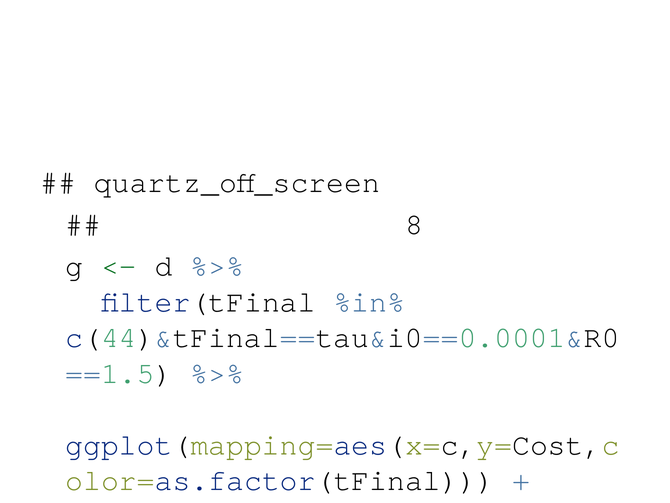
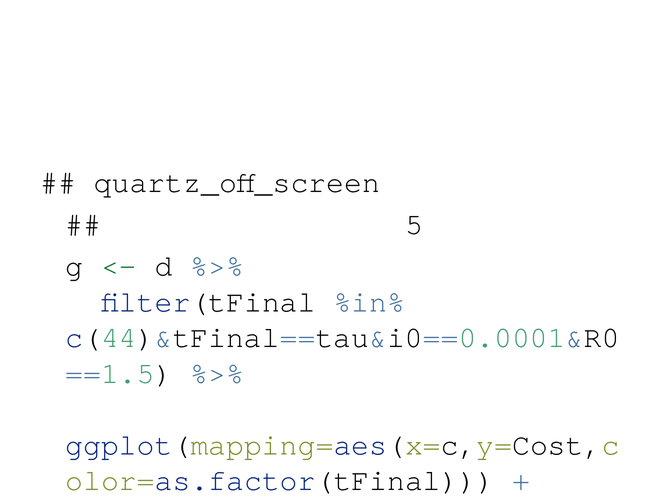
8: 8 -> 5
